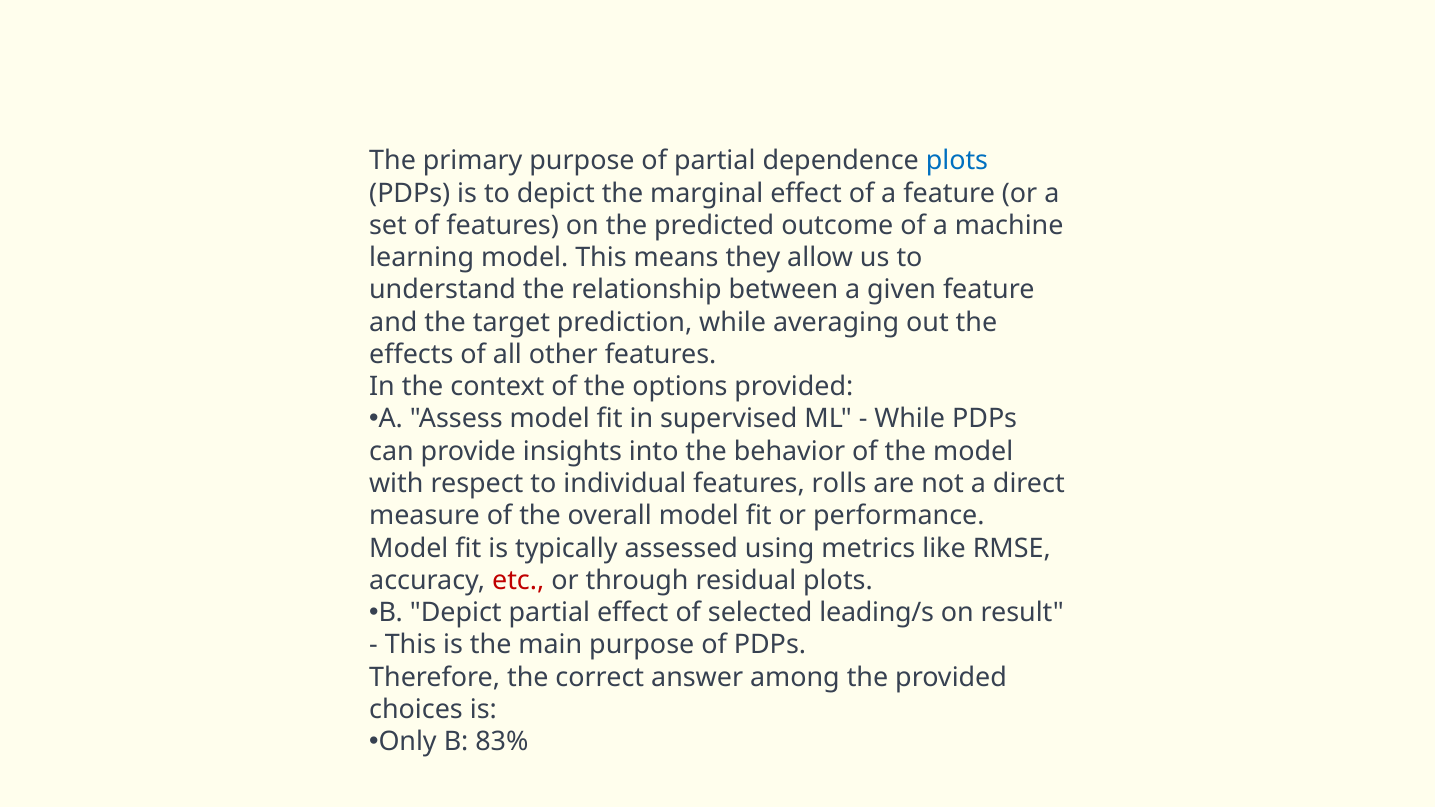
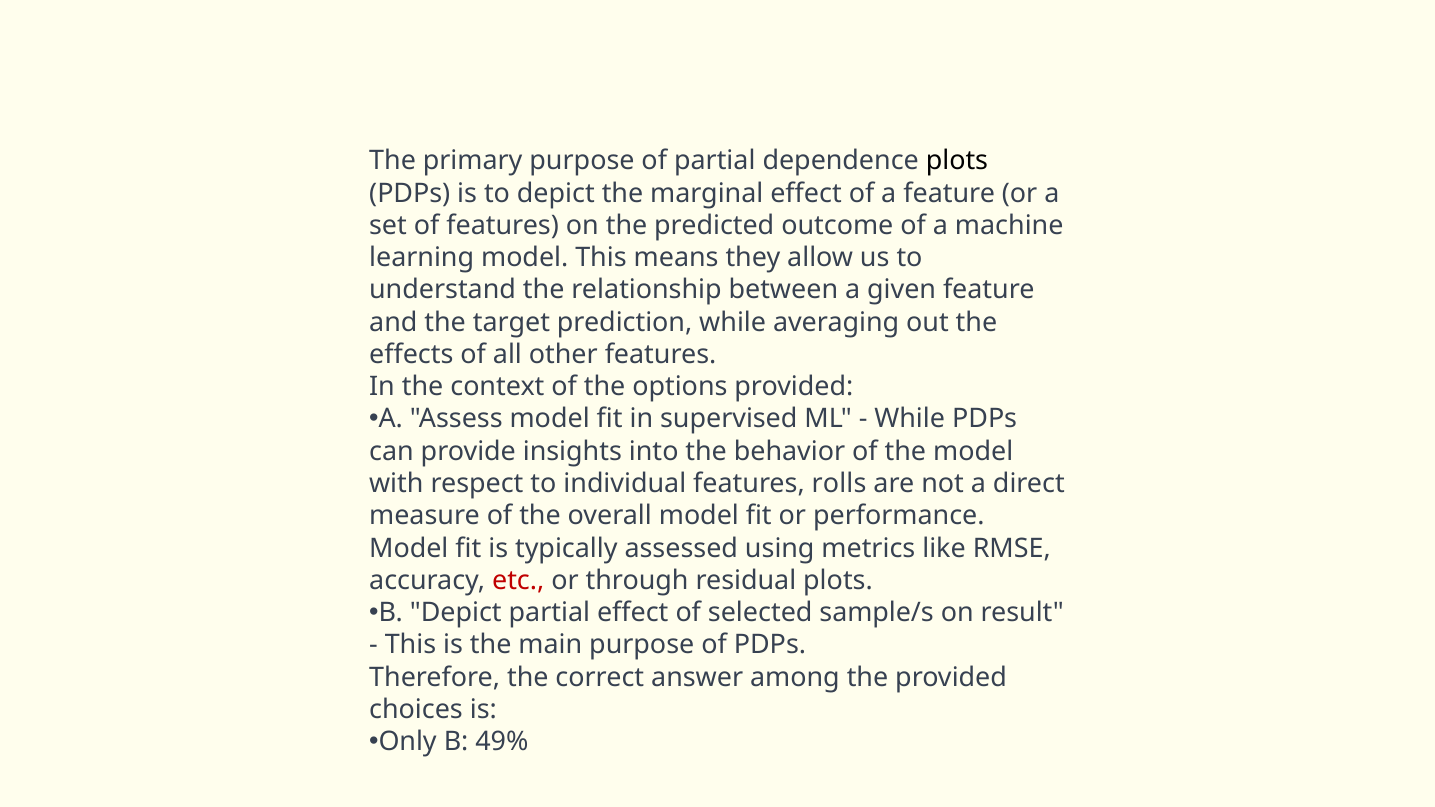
plots at (957, 161) colour: blue -> black
leading/s: leading/s -> sample/s
83%: 83% -> 49%
